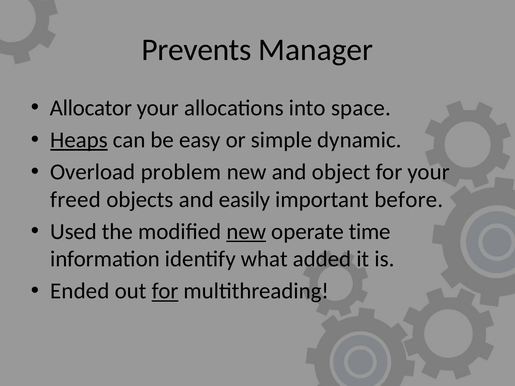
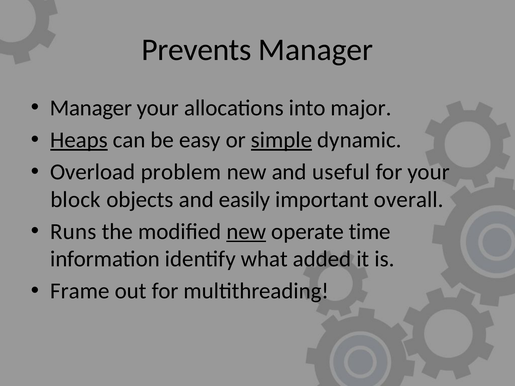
Allocator at (91, 108): Allocator -> Manager
space: space -> major
simple underline: none -> present
object: object -> useful
freed: freed -> block
before: before -> overall
Used: Used -> Runs
Ended: Ended -> Frame
for at (165, 291) underline: present -> none
